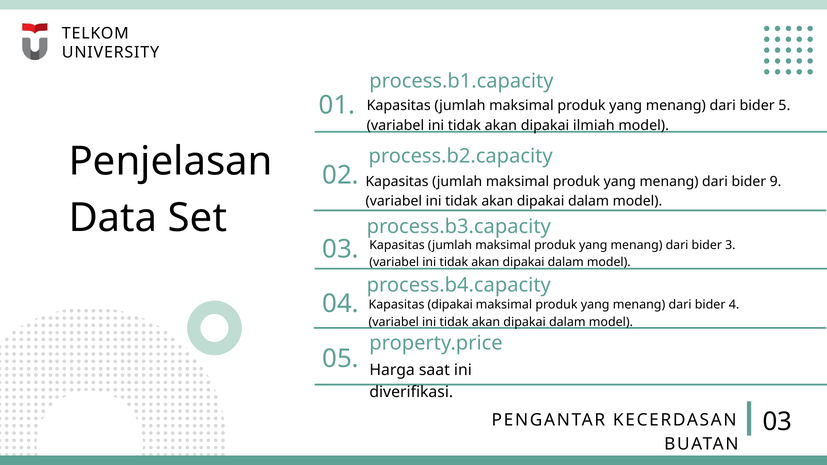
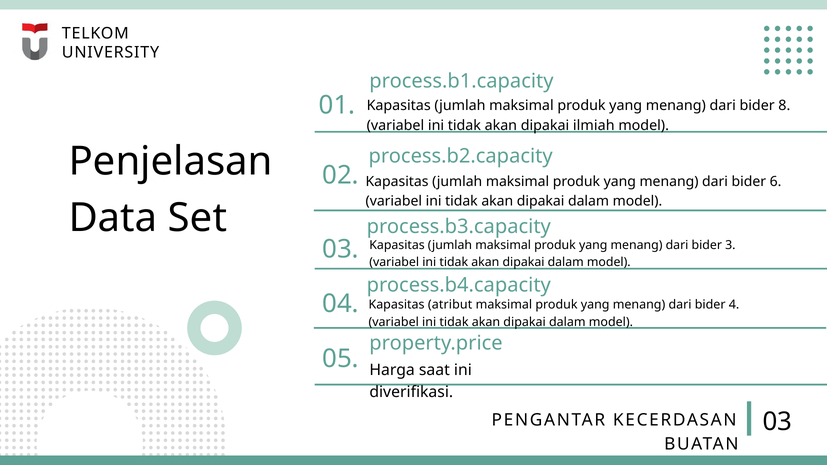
5: 5 -> 8
9: 9 -> 6
Kapasitas dipakai: dipakai -> atribut
